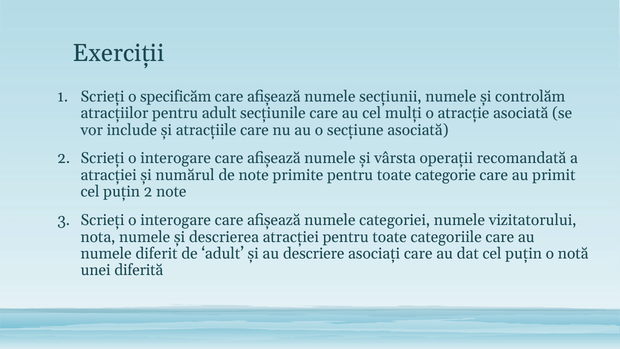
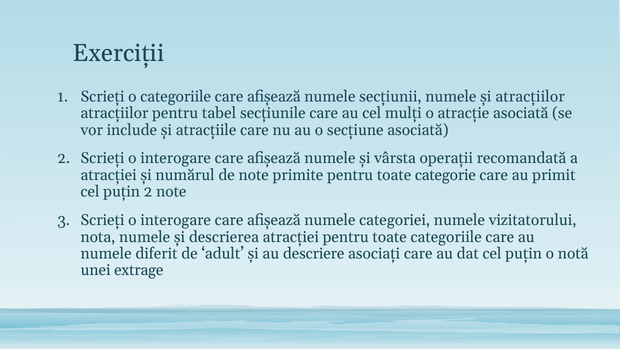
o specificăm: specificăm -> categoriile
și controlăm: controlăm -> atracțiilor
pentru adult: adult -> tabel
diferită: diferită -> extrage
